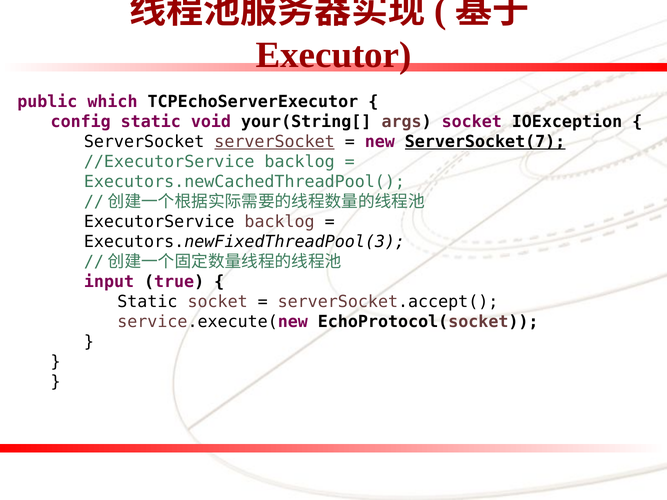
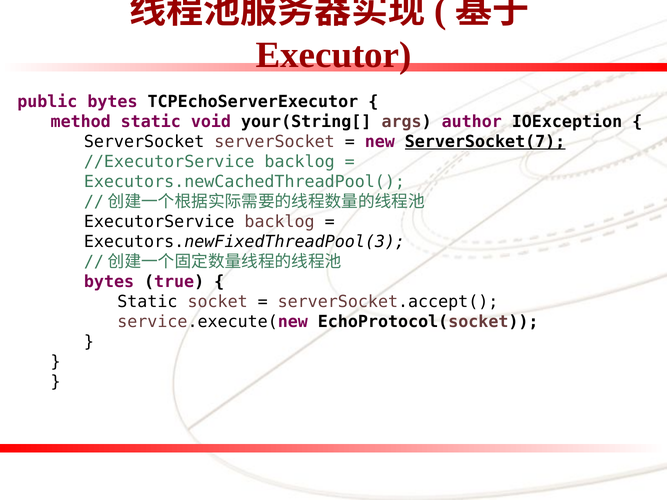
public which: which -> bytes
config: config -> method
args socket: socket -> author
serverSocket at (275, 142) underline: present -> none
input at (109, 282): input -> bytes
